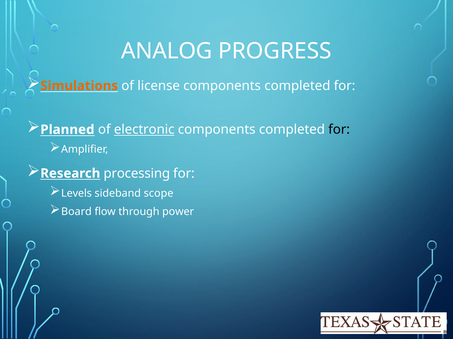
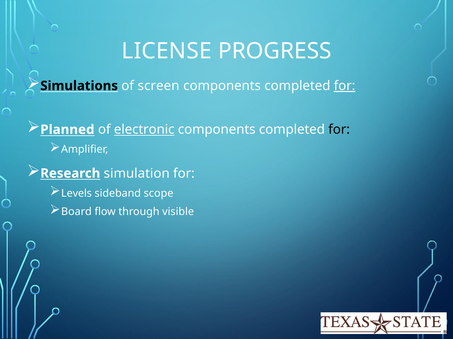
ANALOG: ANALOG -> LICENSE
Simulations colour: orange -> black
license: license -> screen
for at (345, 86) underline: none -> present
processing: processing -> simulation
power: power -> visible
